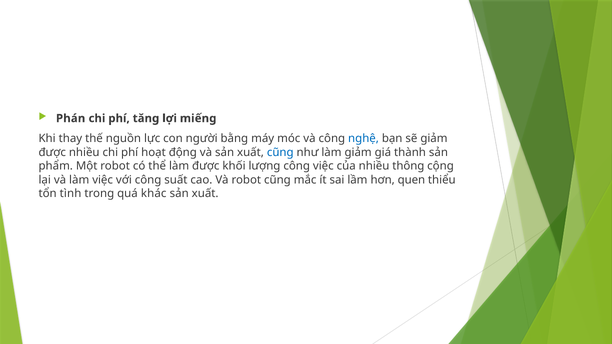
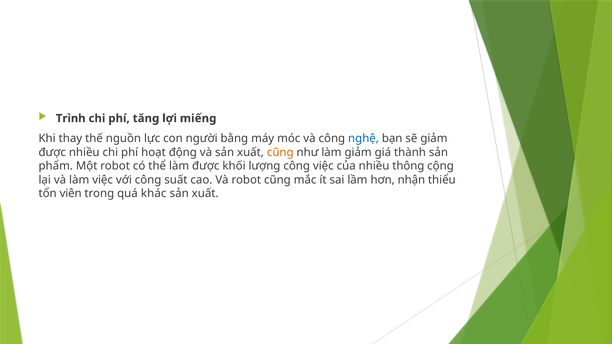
Phán: Phán -> Trình
cũng at (280, 152) colour: blue -> orange
quen: quen -> nhận
tình: tình -> viên
